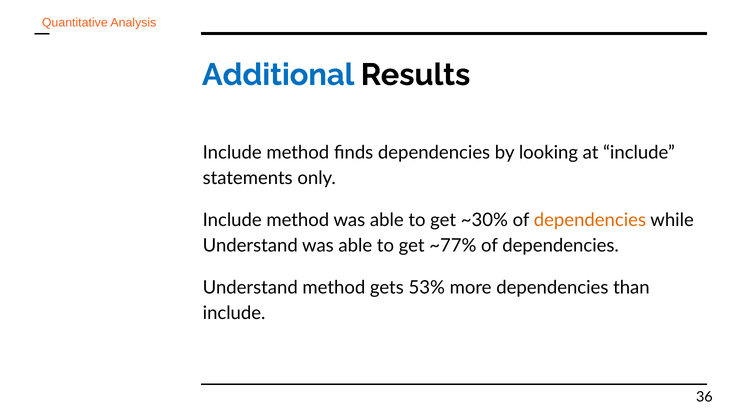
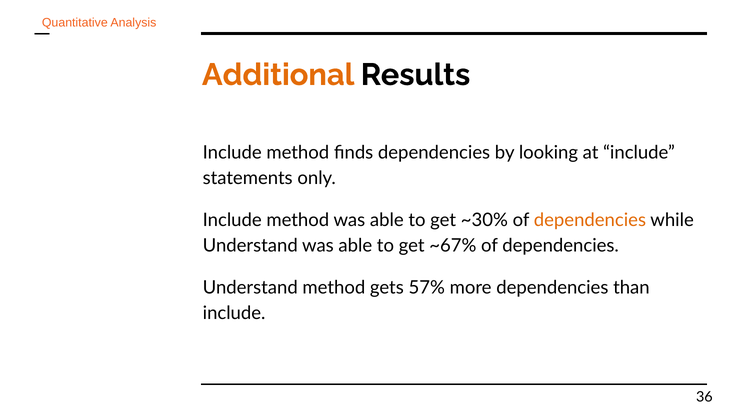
Additional colour: blue -> orange
~77%: ~77% -> ~67%
53%: 53% -> 57%
